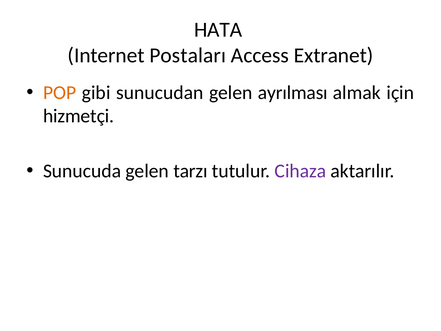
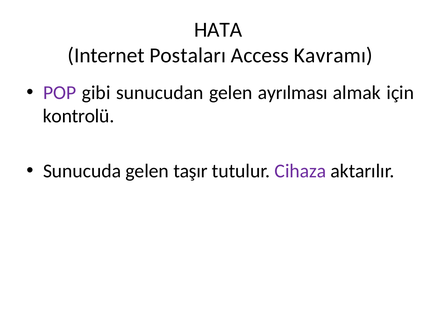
Extranet: Extranet -> Kavramı
POP colour: orange -> purple
hizmetçi: hizmetçi -> kontrolü
tarzı: tarzı -> taşır
